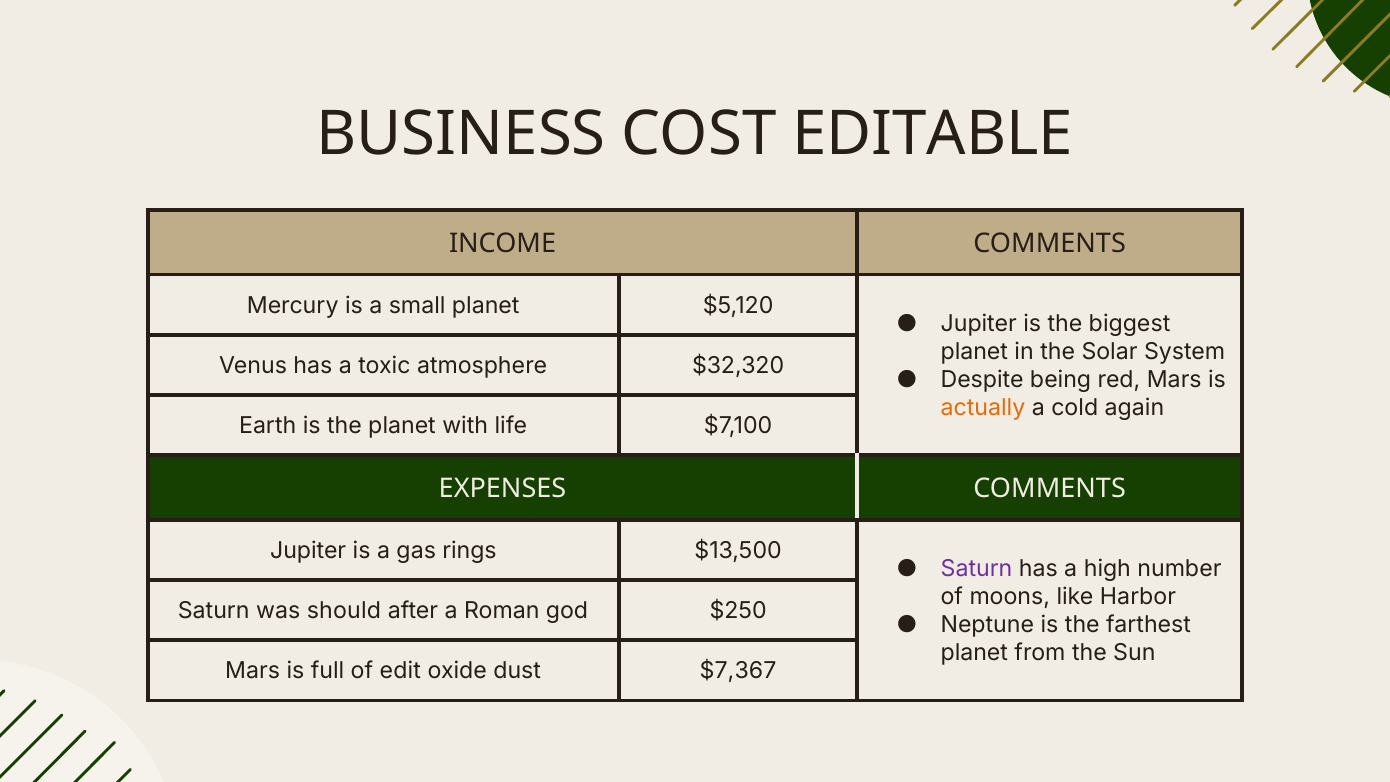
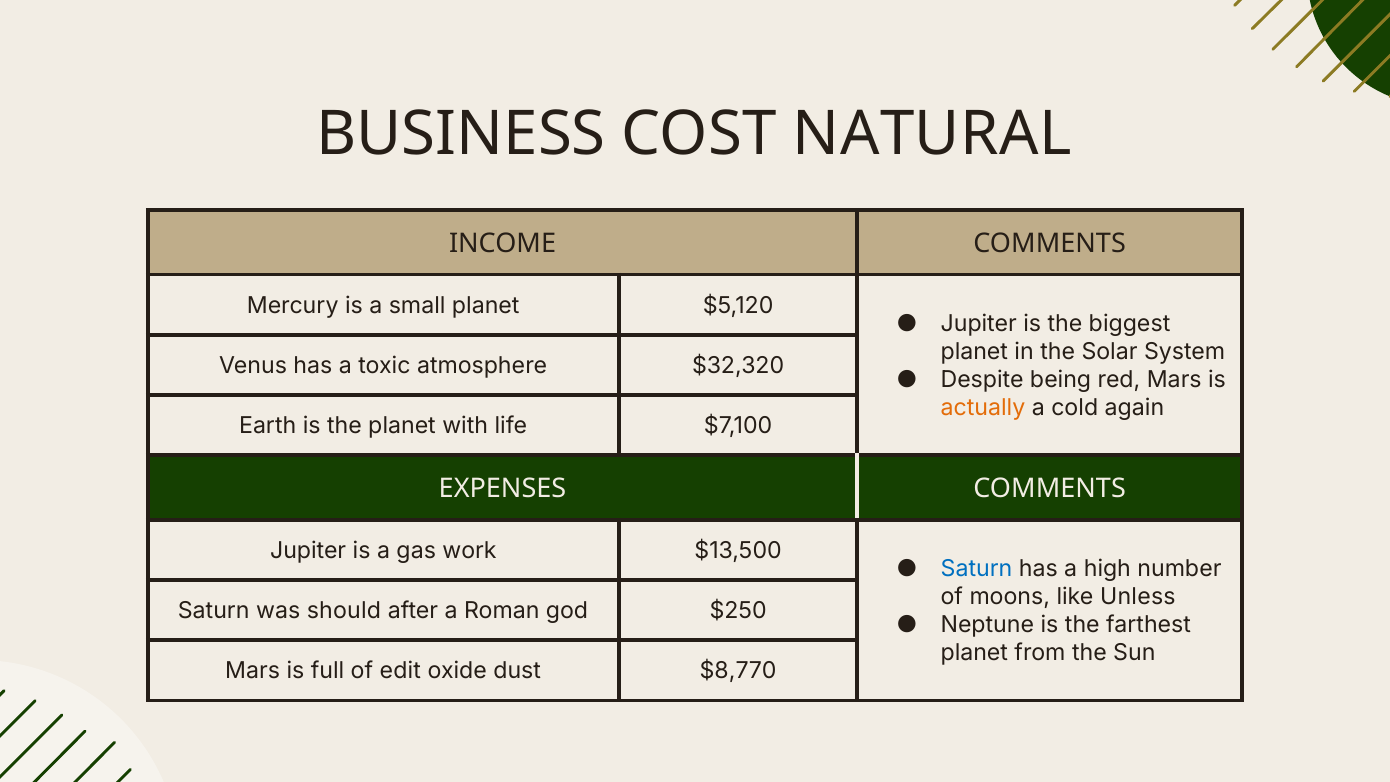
EDITABLE: EDITABLE -> NATURAL
rings: rings -> work
Saturn at (977, 569) colour: purple -> blue
Harbor: Harbor -> Unless
$7,367: $7,367 -> $8,770
